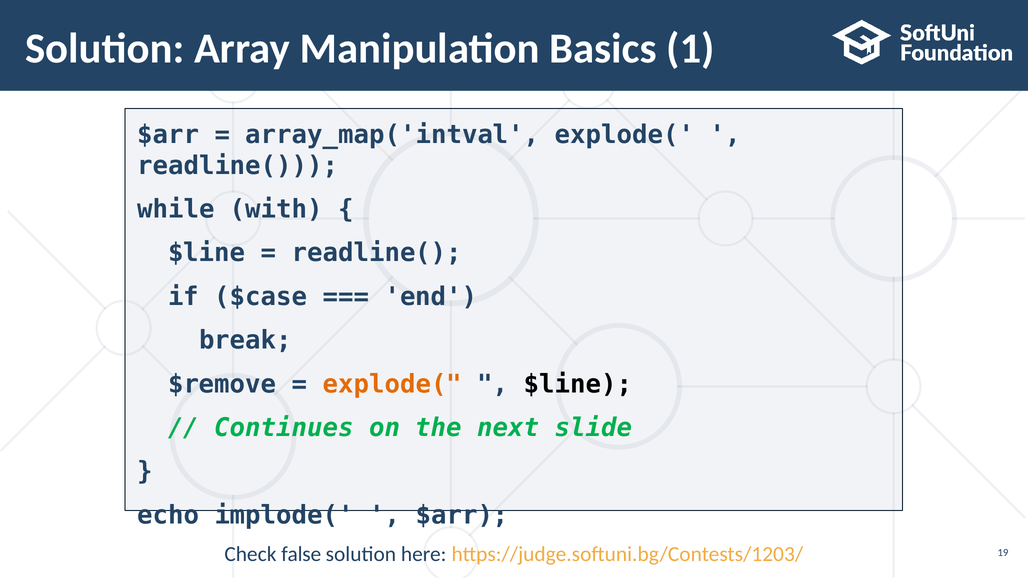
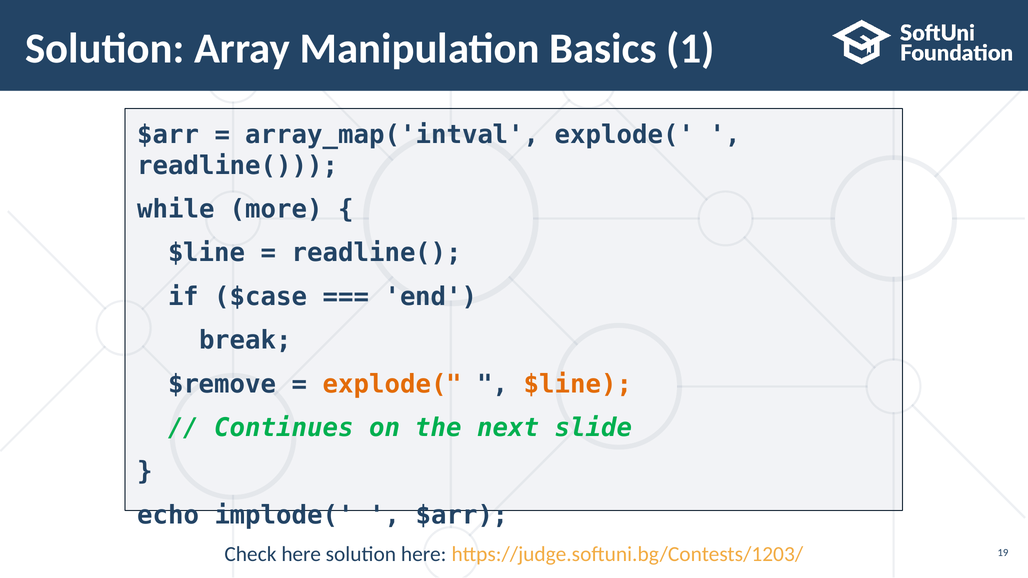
with: with -> more
$line at (578, 384) colour: black -> orange
Check false: false -> here
